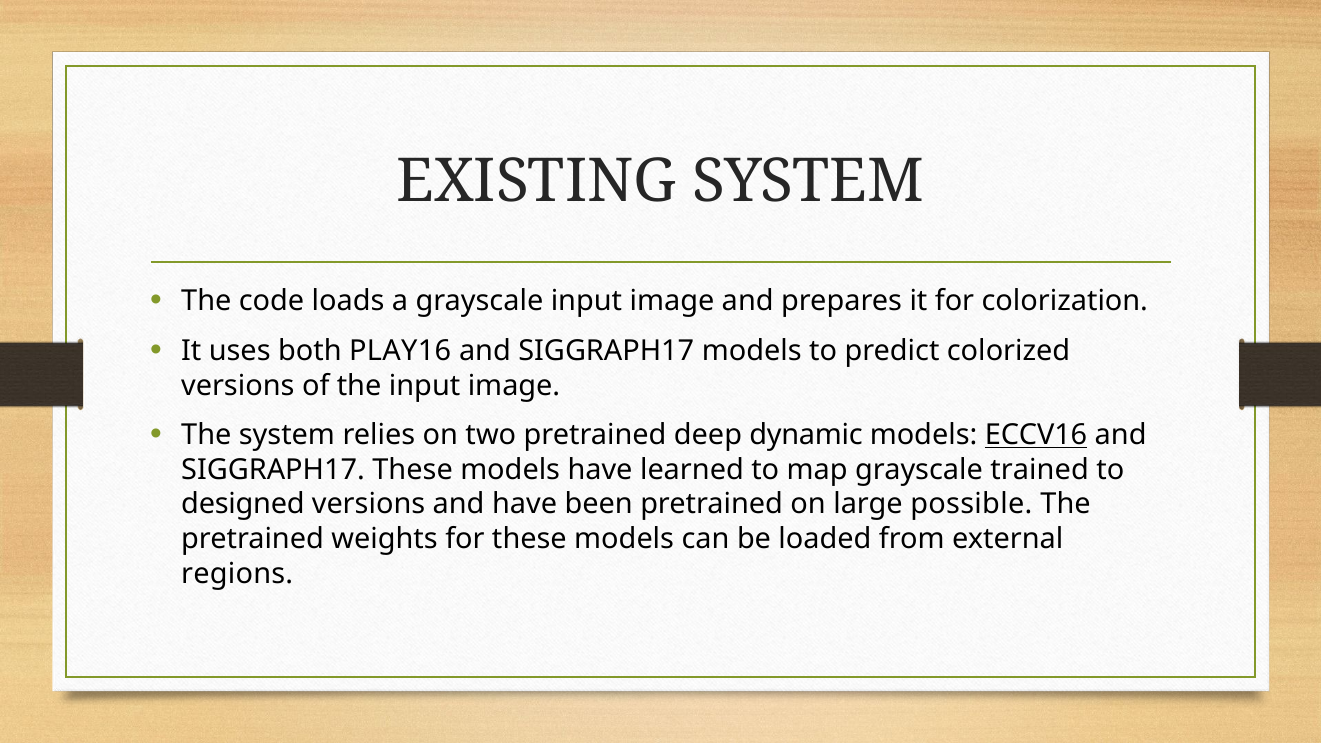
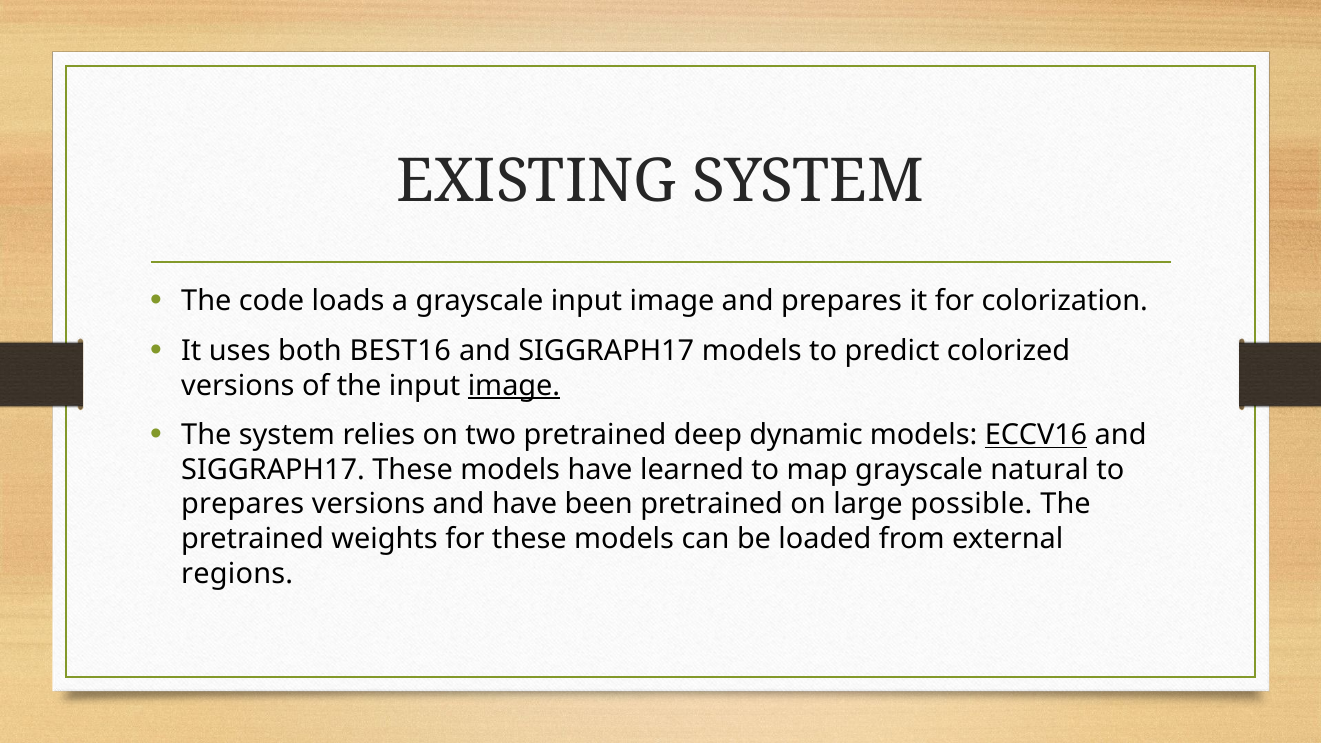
PLAY16: PLAY16 -> BEST16
image at (514, 386) underline: none -> present
trained: trained -> natural
designed at (243, 504): designed -> prepares
